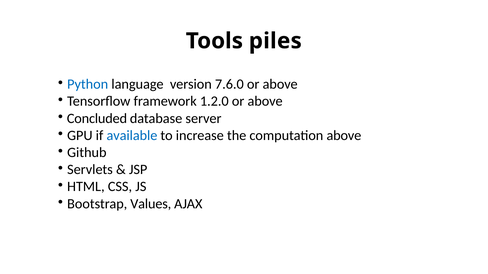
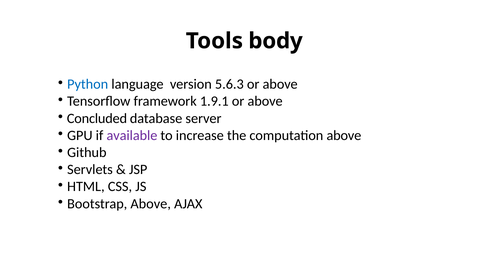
piles: piles -> body
7.6.0: 7.6.0 -> 5.6.3
1.2.0: 1.2.0 -> 1.9.1
available colour: blue -> purple
Bootstrap Values: Values -> Above
